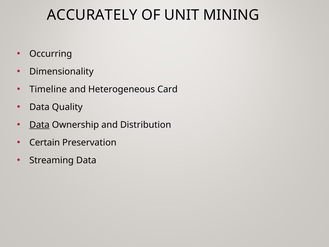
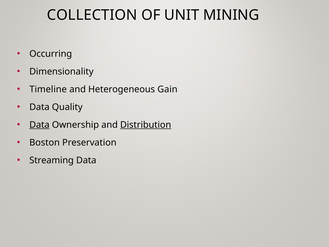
ACCURATELY: ACCURATELY -> COLLECTION
Card: Card -> Gain
Distribution underline: none -> present
Certain: Certain -> Boston
